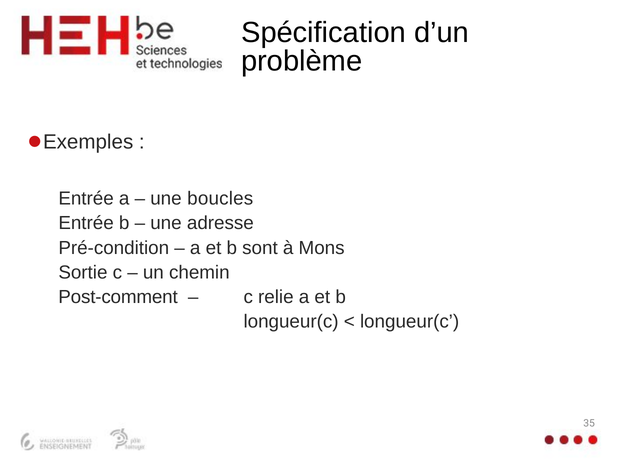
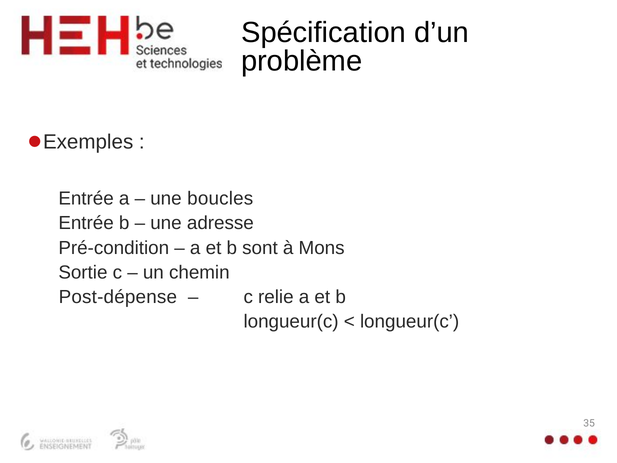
Post-comment: Post-comment -> Post-dépense
